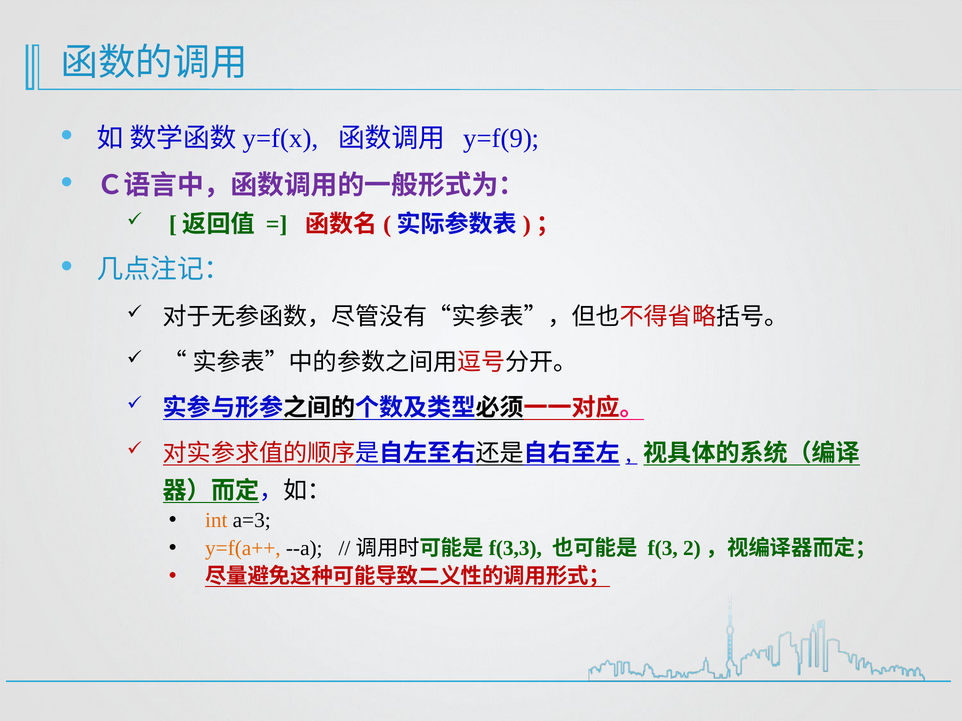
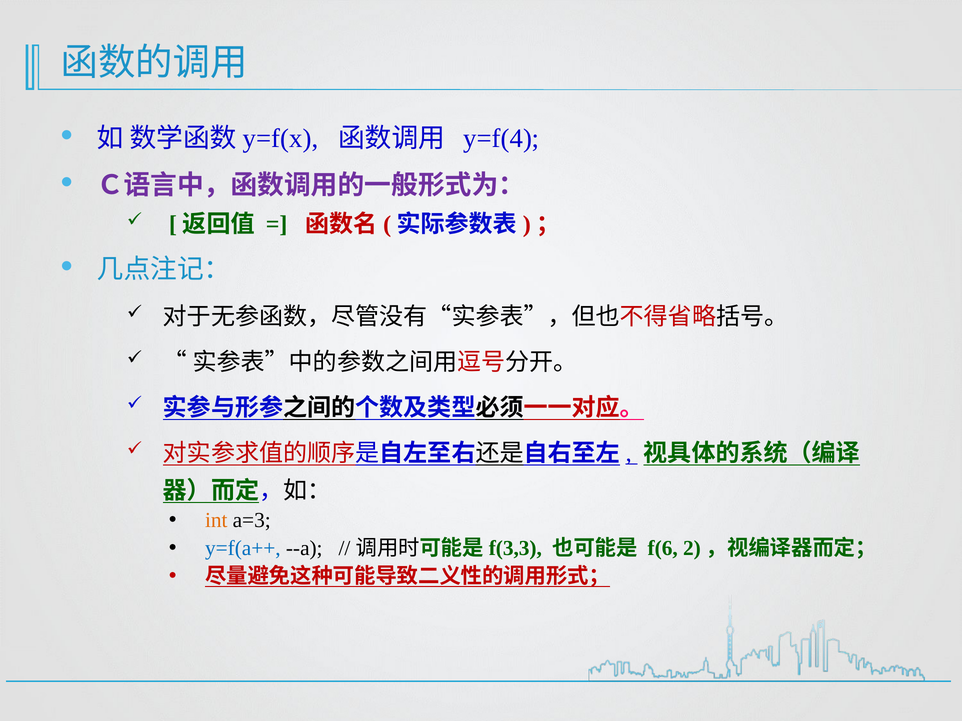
y=f(9: y=f(9 -> y=f(4
y=f(a++ colour: orange -> blue
f(3: f(3 -> f(6
